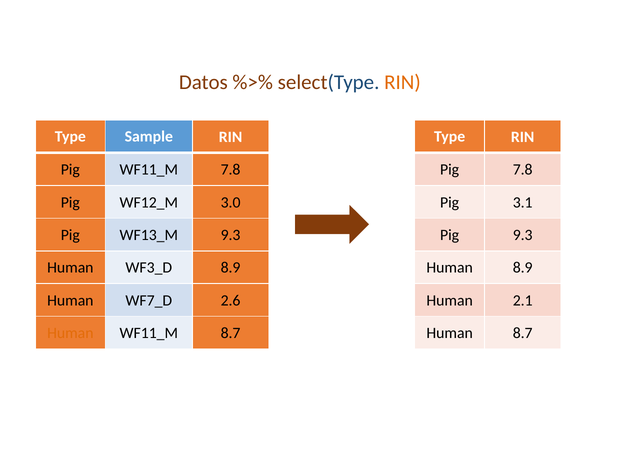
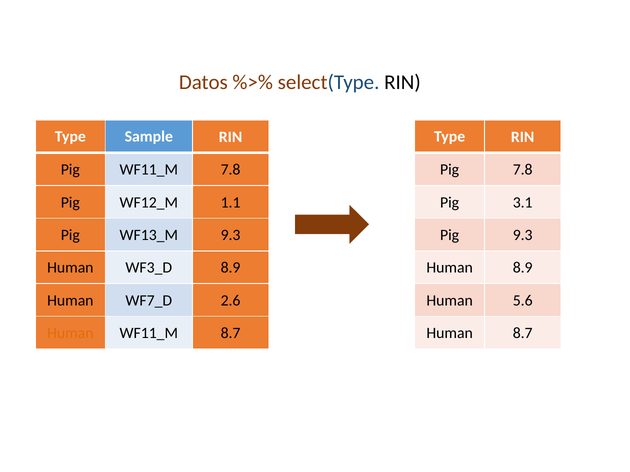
RIN at (402, 83) colour: orange -> black
3.0: 3.0 -> 1.1
2.1: 2.1 -> 5.6
